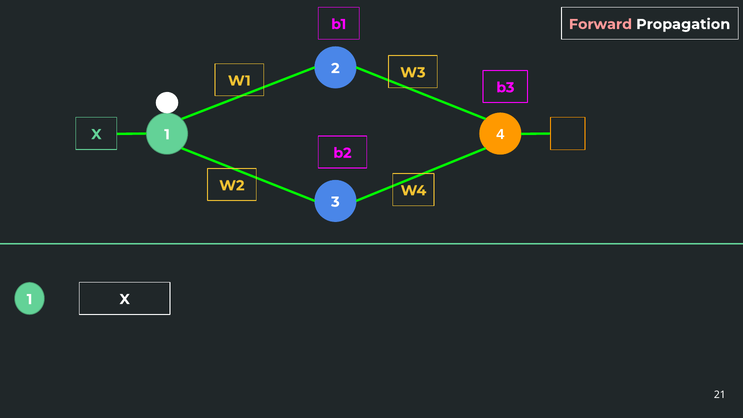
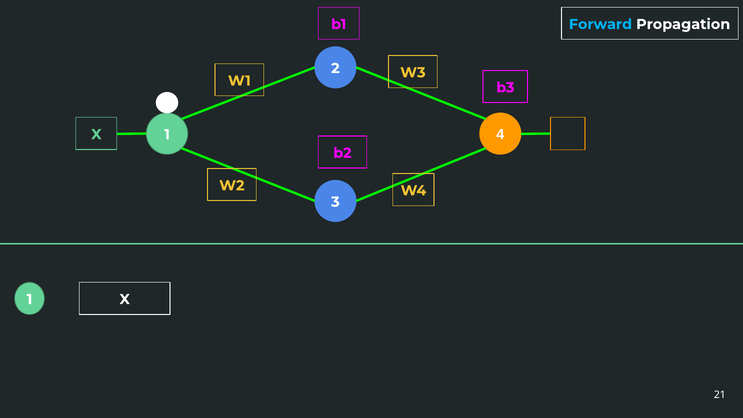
Forward colour: pink -> light blue
